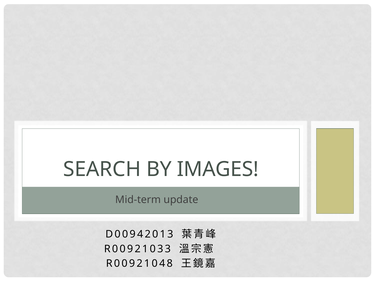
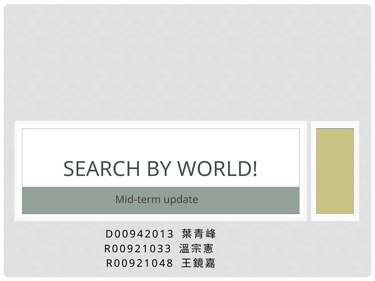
IMAGES: IMAGES -> WORLD
